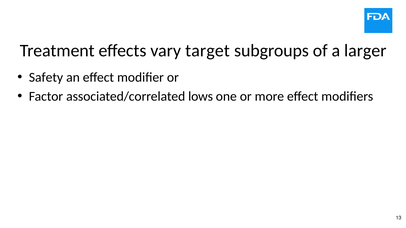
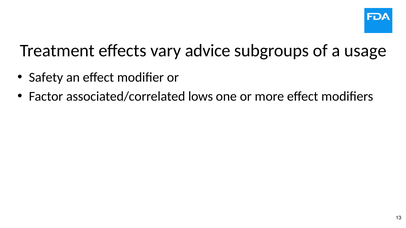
target: target -> advice
larger: larger -> usage
